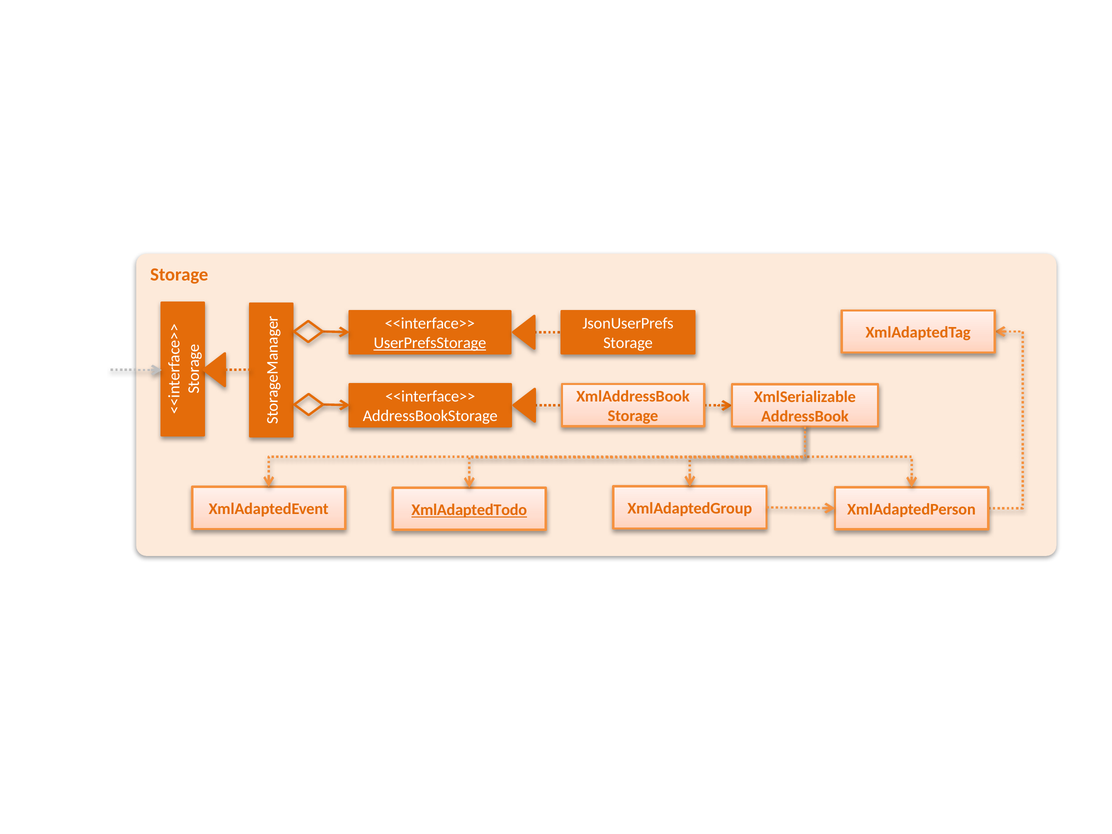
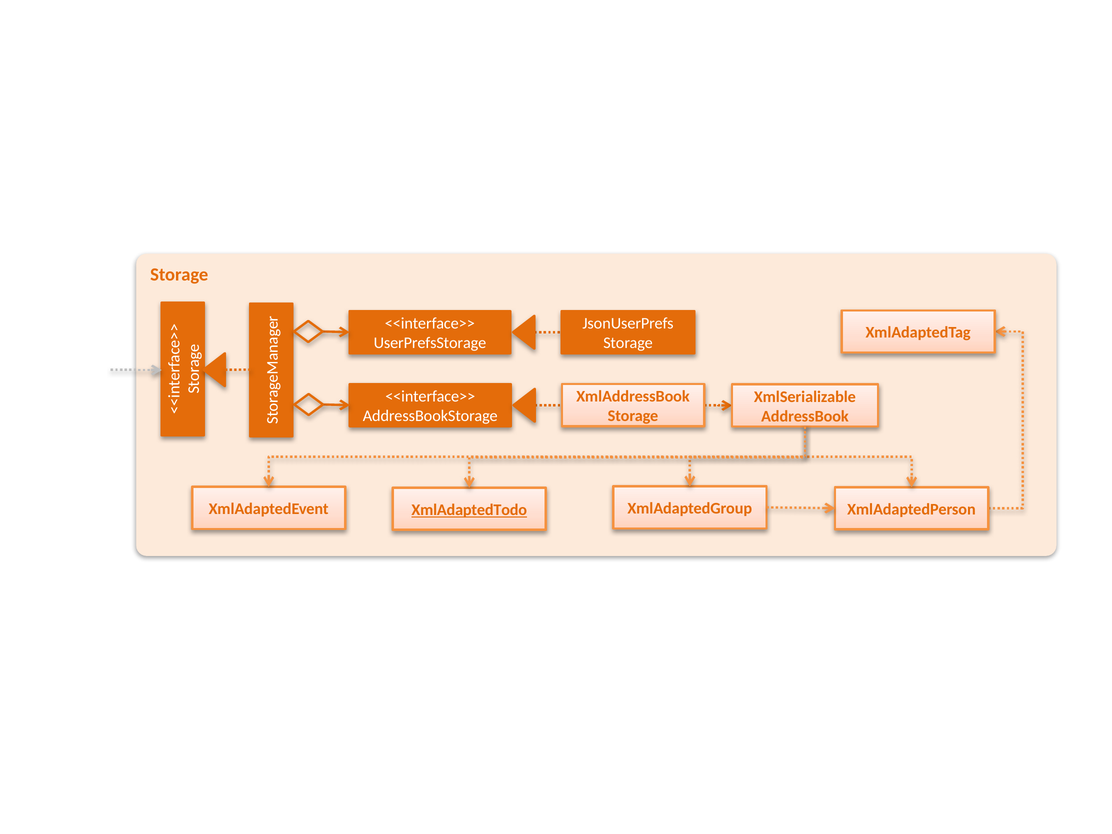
UserPrefsStorage underline: present -> none
